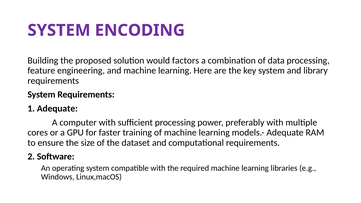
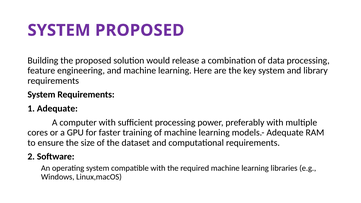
SYSTEM ENCODING: ENCODING -> PROPOSED
factors: factors -> release
